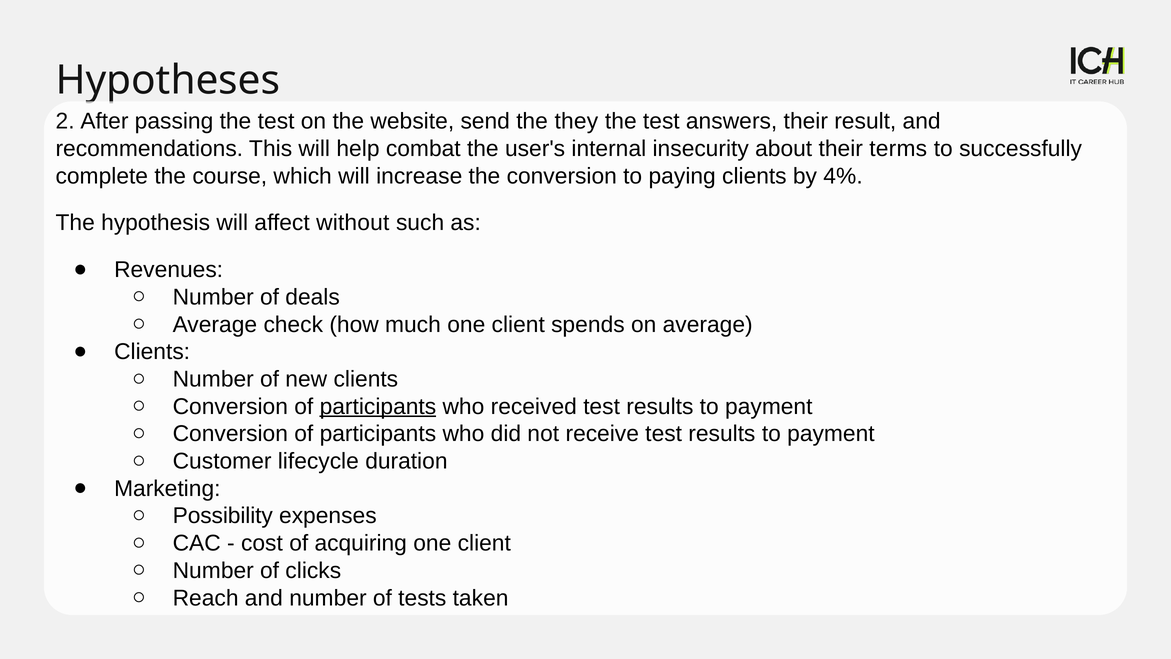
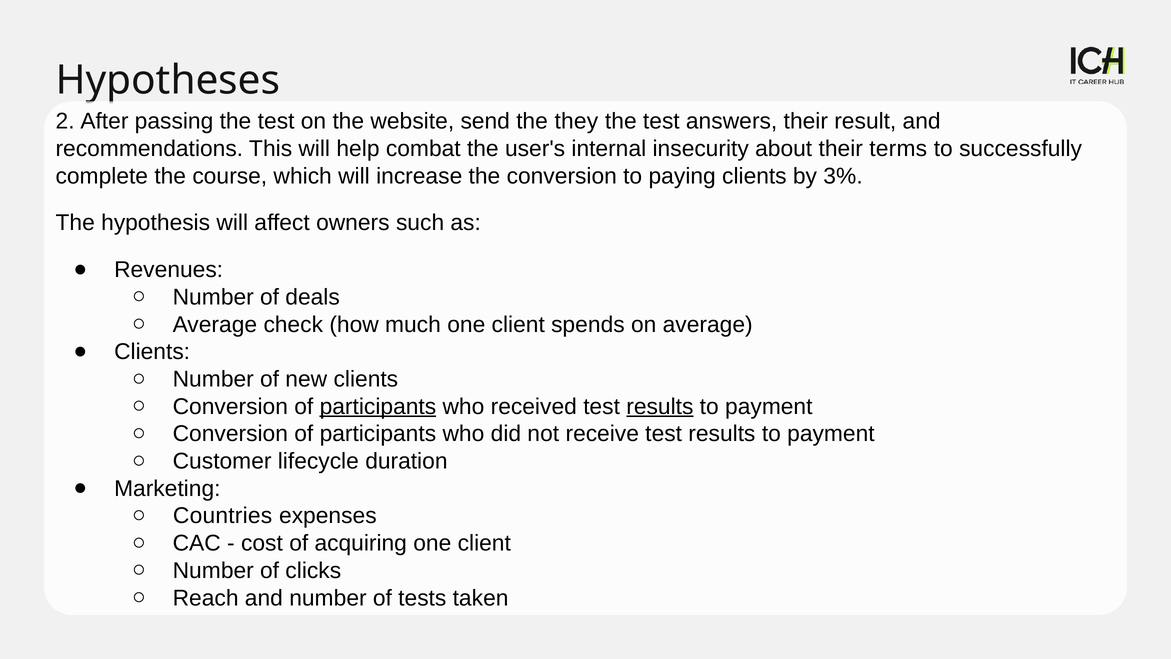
4%: 4% -> 3%
without: without -> owners
results at (660, 406) underline: none -> present
Possibility: Possibility -> Countries
